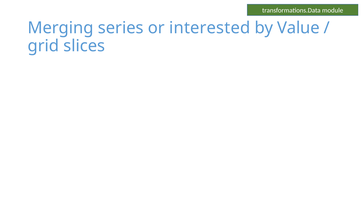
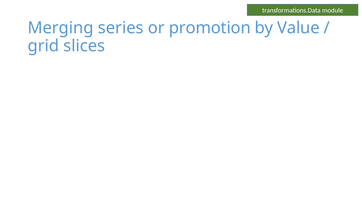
interested: interested -> promotion
